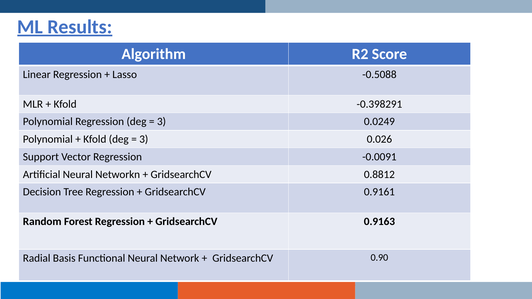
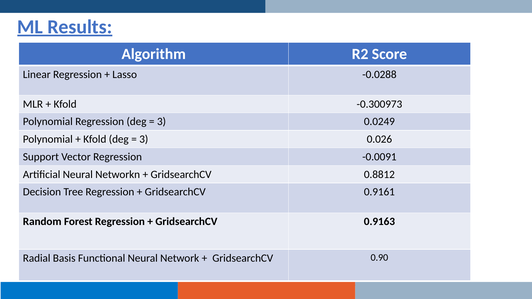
-0.5088: -0.5088 -> -0.0288
-0.398291: -0.398291 -> -0.300973
